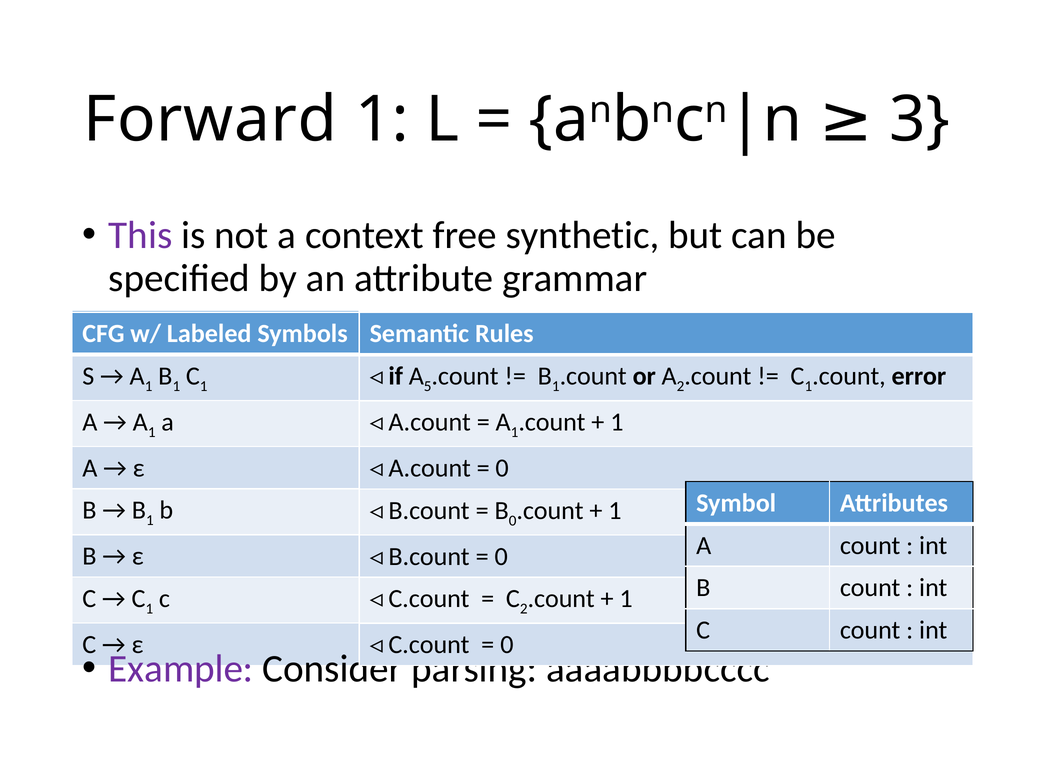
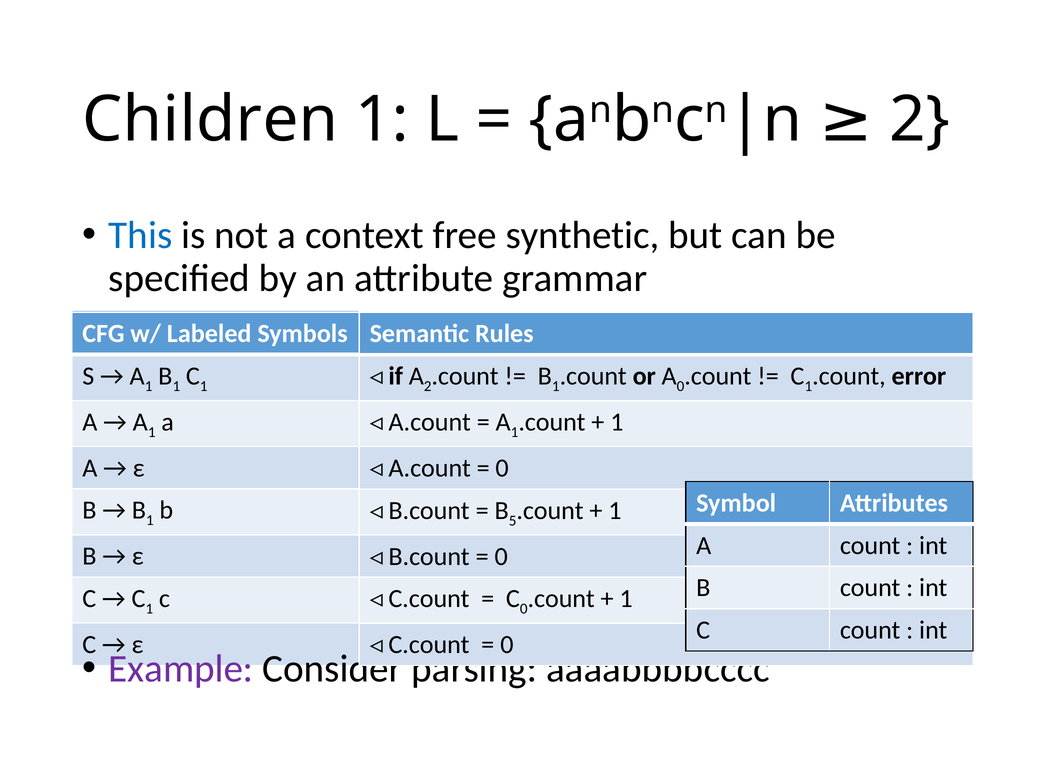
Forward: Forward -> Children
3 at (919, 120): 3 -> 2
This colour: purple -> blue
A 5: 5 -> 2
A 2: 2 -> 0
B 0: 0 -> 5
C 2: 2 -> 0
